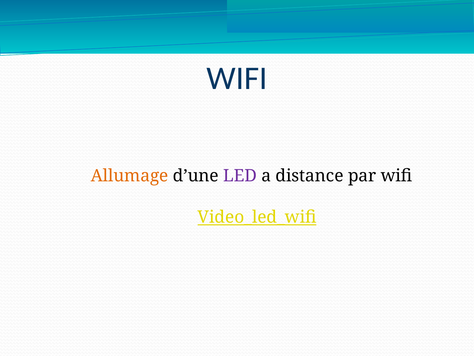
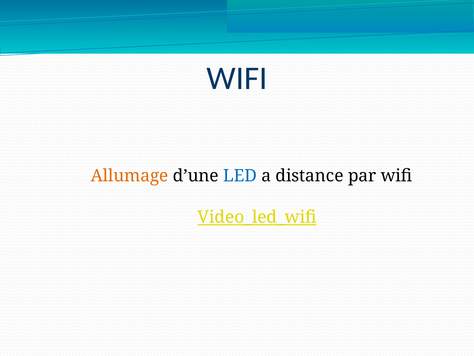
LED colour: purple -> blue
